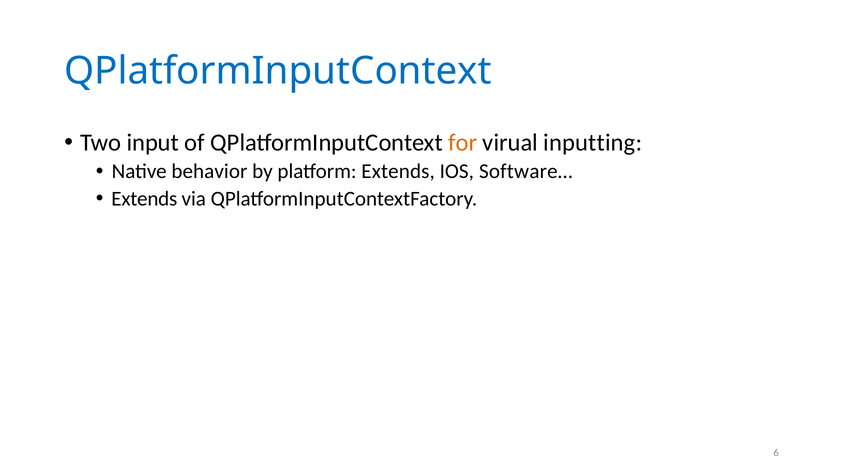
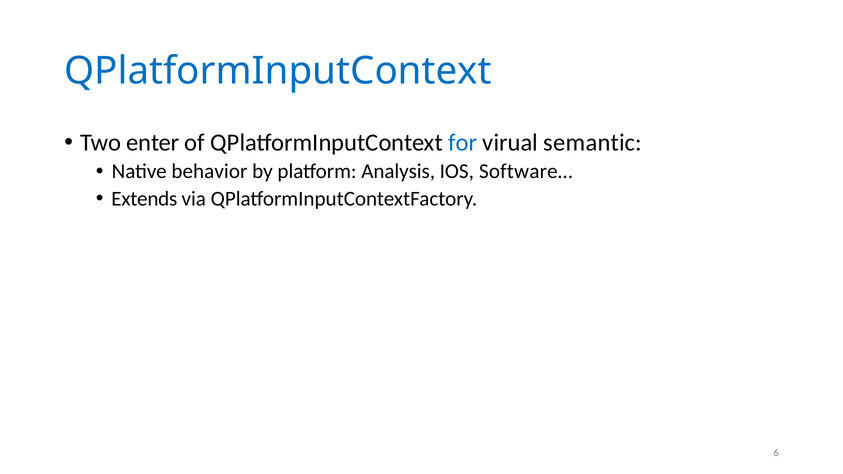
input: input -> enter
for colour: orange -> blue
inputting: inputting -> semantic
platform Extends: Extends -> Analysis
